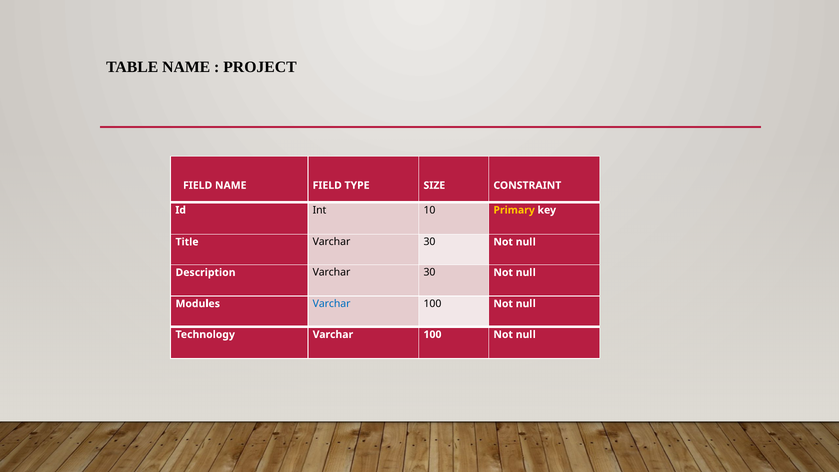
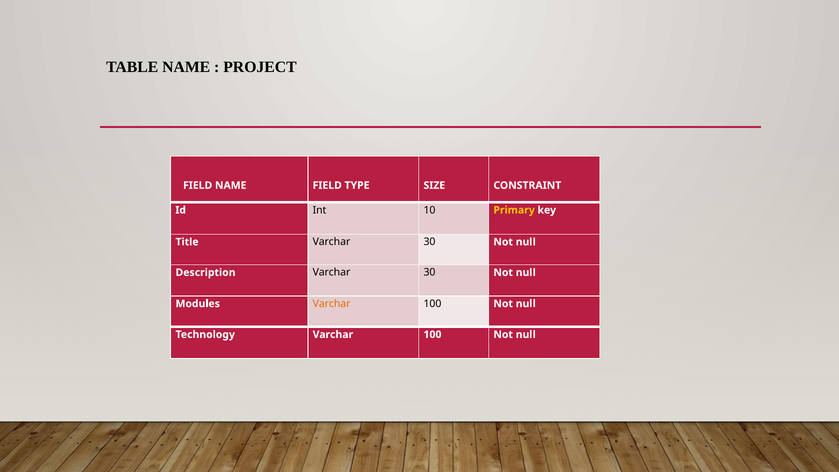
Varchar at (332, 304) colour: blue -> orange
